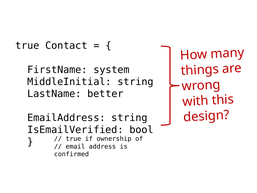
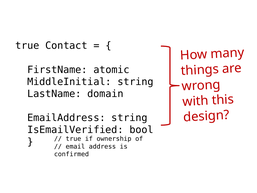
system: system -> atomic
better: better -> domain
